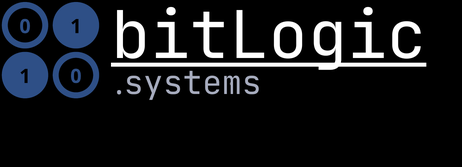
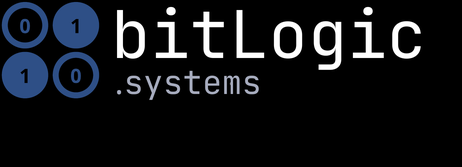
bitLogic underline: present -> none
